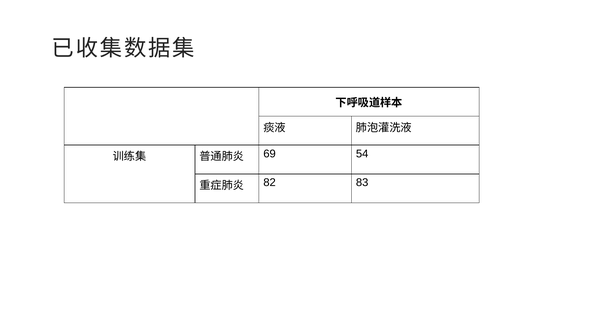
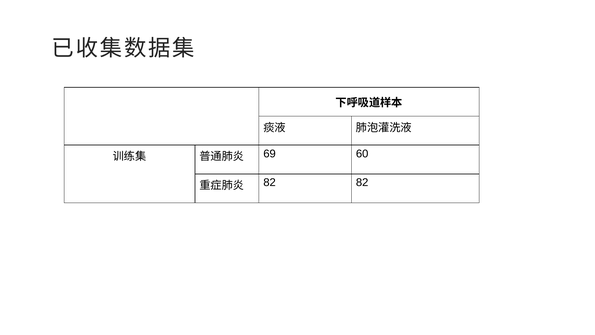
54: 54 -> 60
82 83: 83 -> 82
